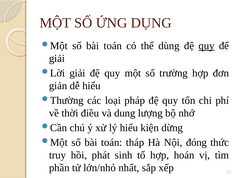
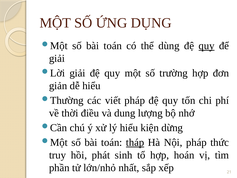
loại: loại -> viết
tháp underline: none -> present
Nội đóng: đóng -> pháp
